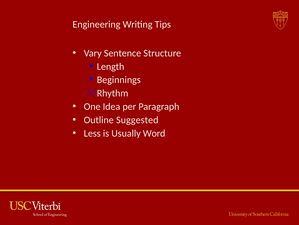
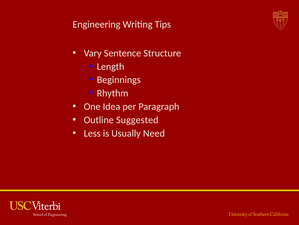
Word: Word -> Need
